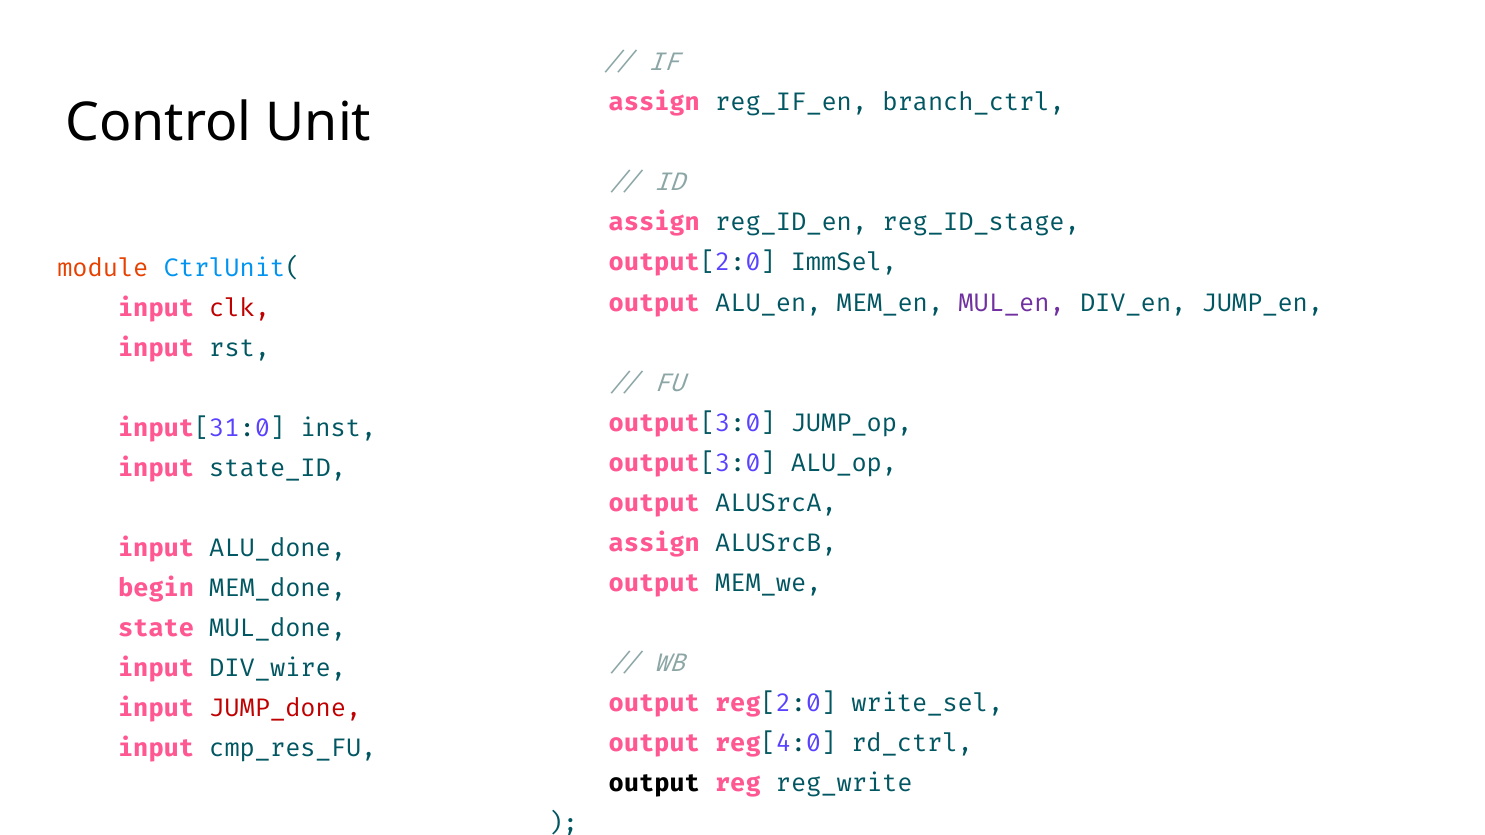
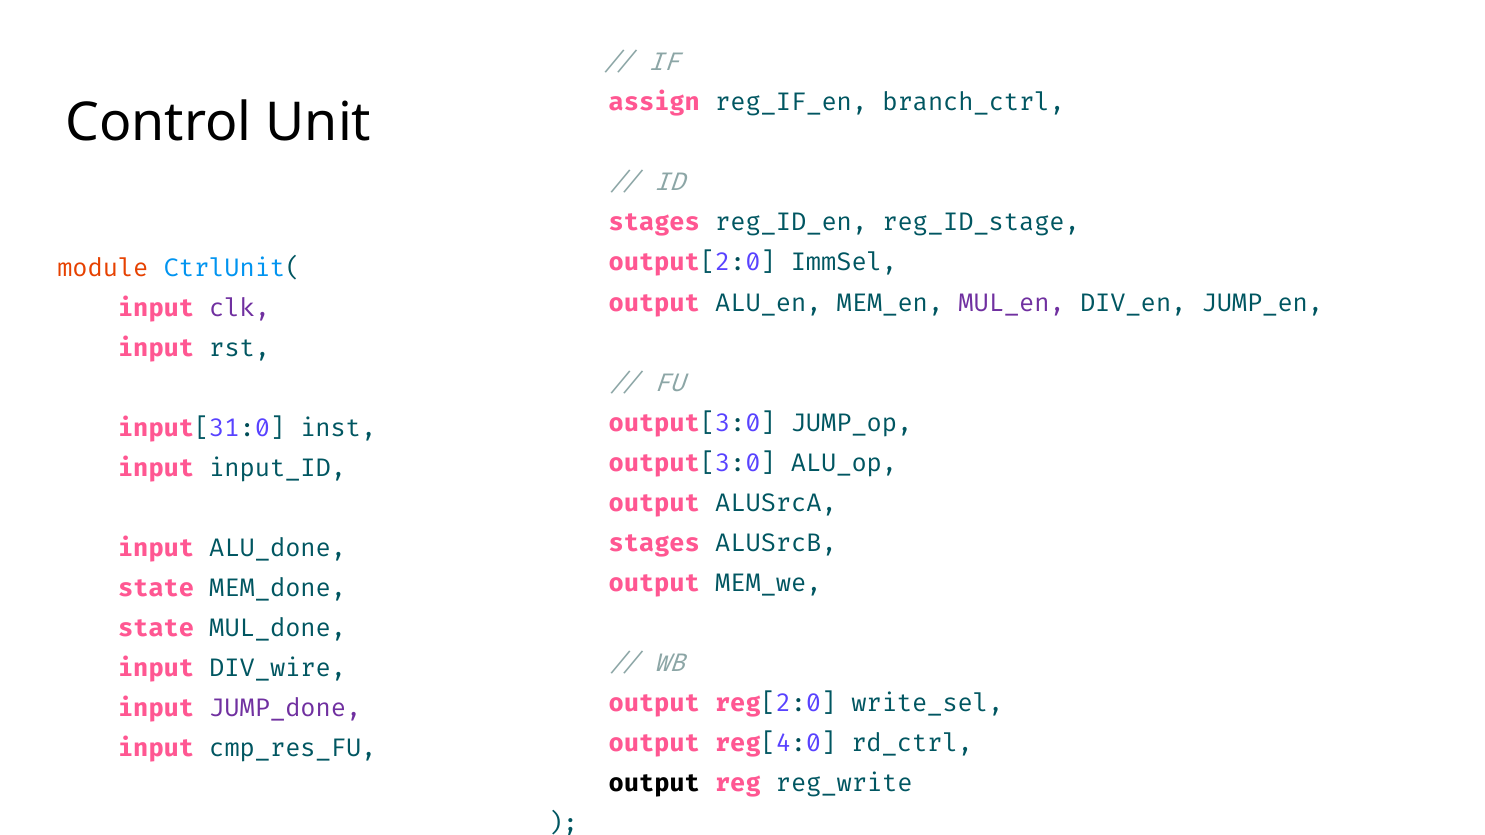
assign at (654, 223): assign -> stages
clk colour: red -> purple
state_ID: state_ID -> input_ID
assign at (654, 543): assign -> stages
begin at (156, 588): begin -> state
JUMP_done colour: red -> purple
